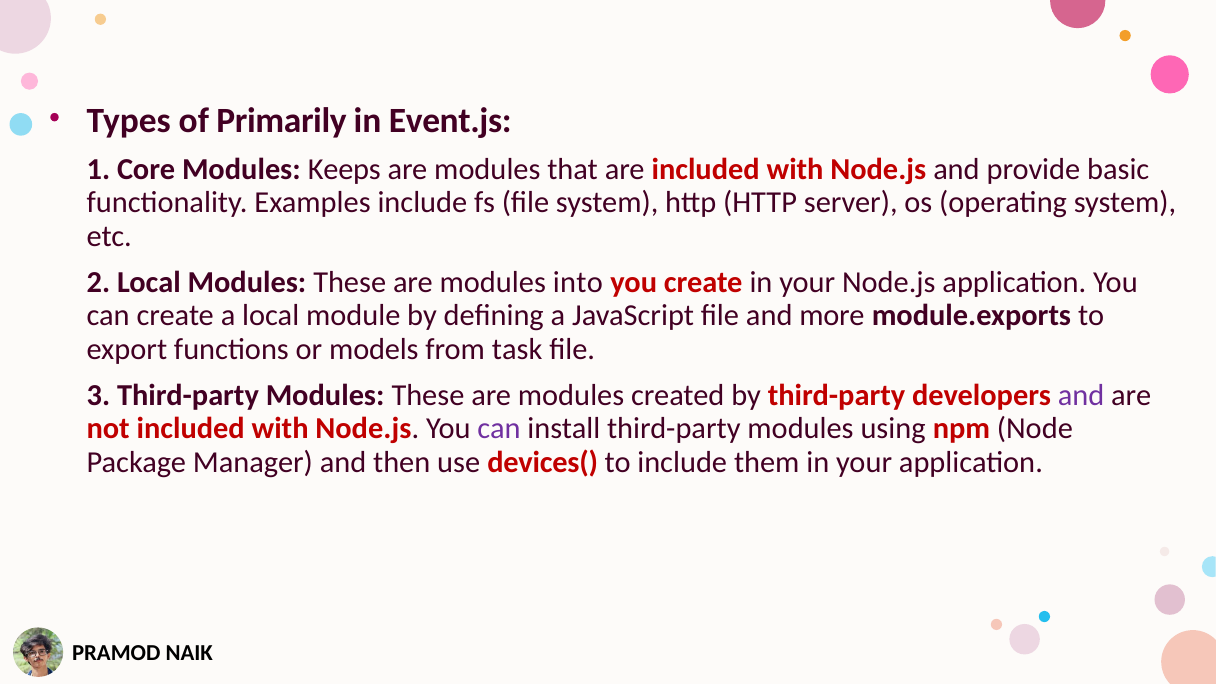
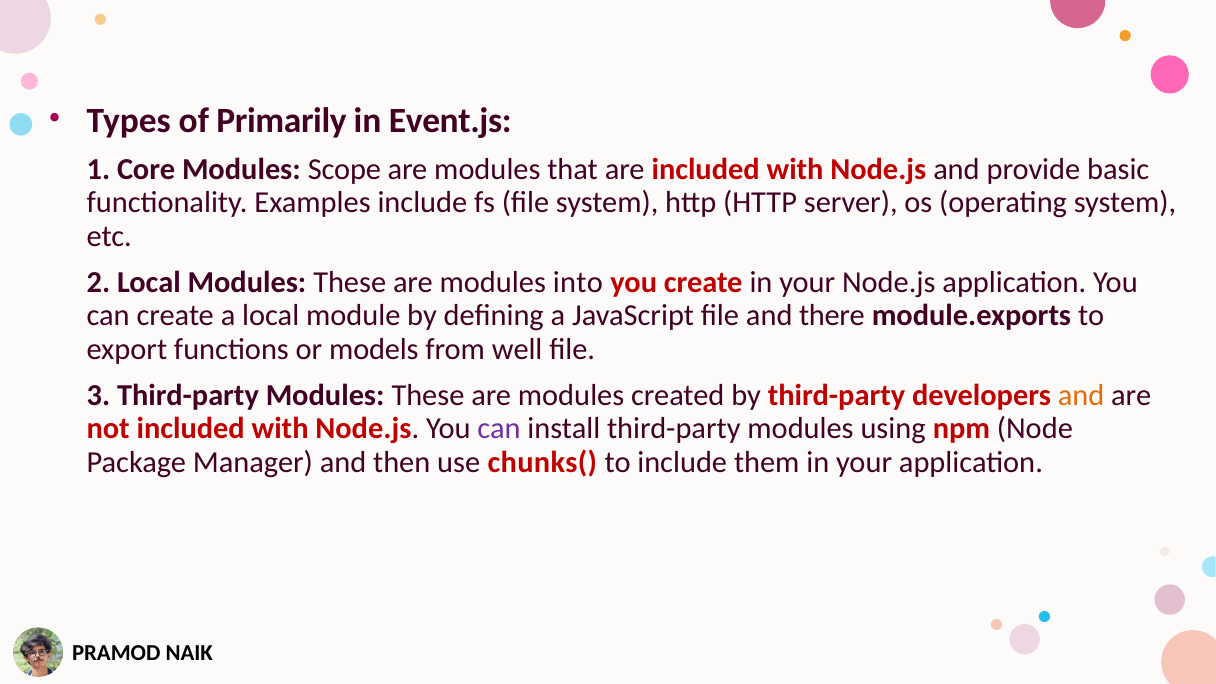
Keeps: Keeps -> Scope
more: more -> there
task: task -> well
and at (1081, 395) colour: purple -> orange
devices(: devices( -> chunks(
